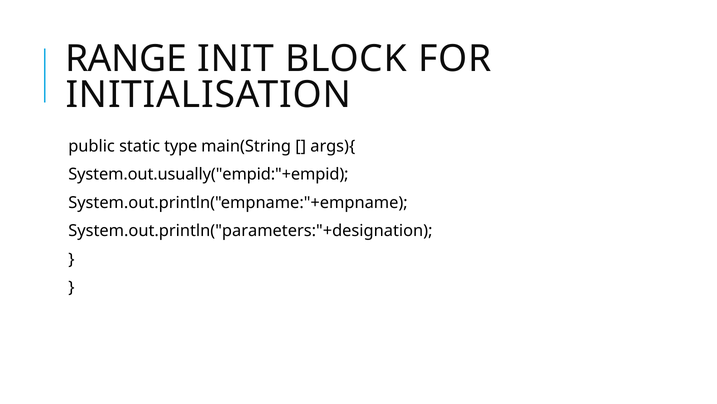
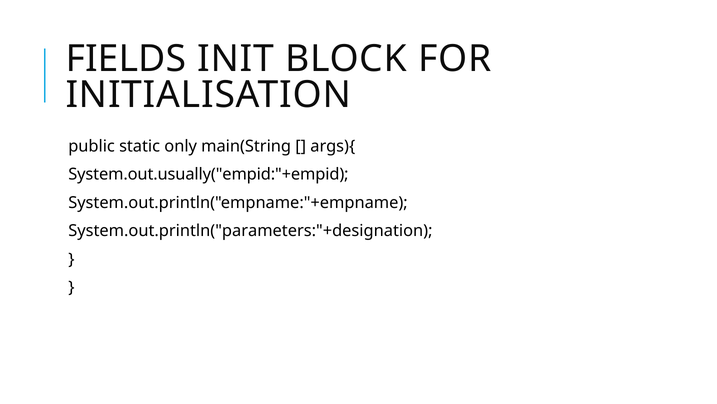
RANGE: RANGE -> FIELDS
type: type -> only
